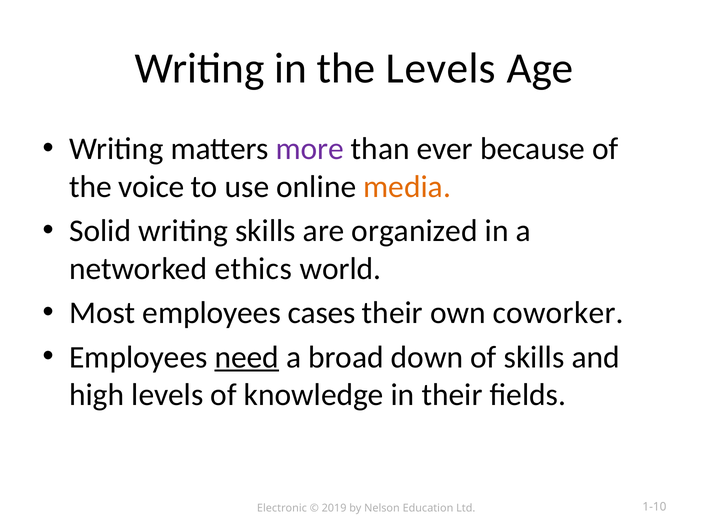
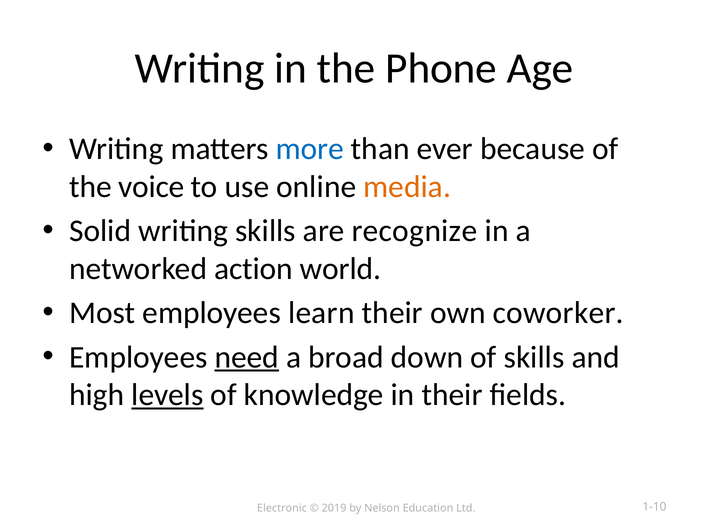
the Levels: Levels -> Phone
more colour: purple -> blue
organized: organized -> recognize
ethics: ethics -> action
cases: cases -> learn
levels at (167, 395) underline: none -> present
